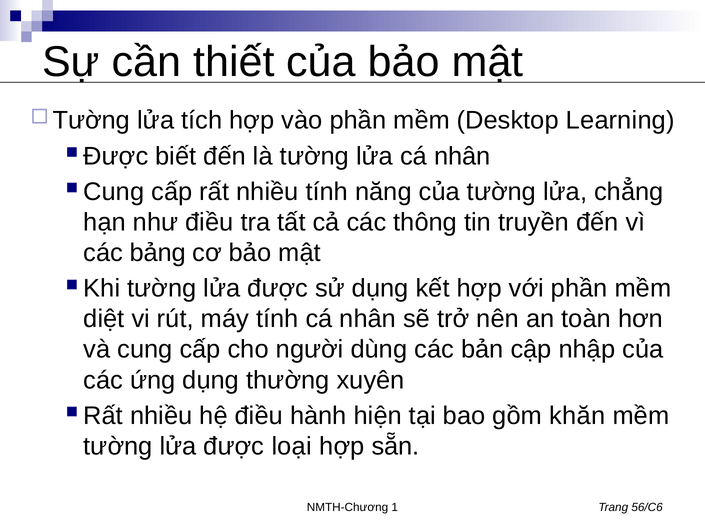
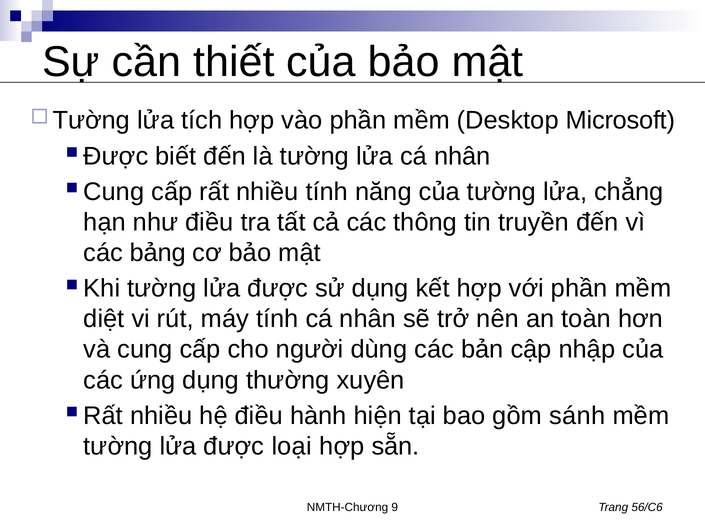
Learning: Learning -> Microsoft
khăn: khăn -> sánh
1: 1 -> 9
